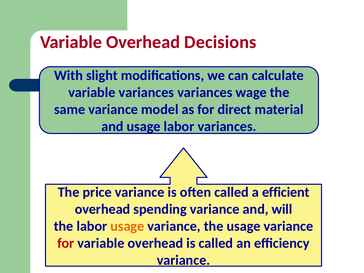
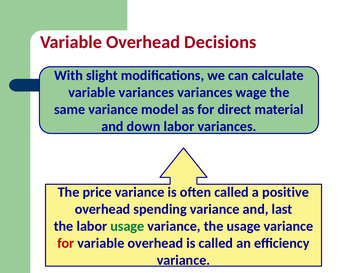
and usage: usage -> down
efficient: efficient -> positive
will: will -> last
usage at (127, 226) colour: orange -> green
